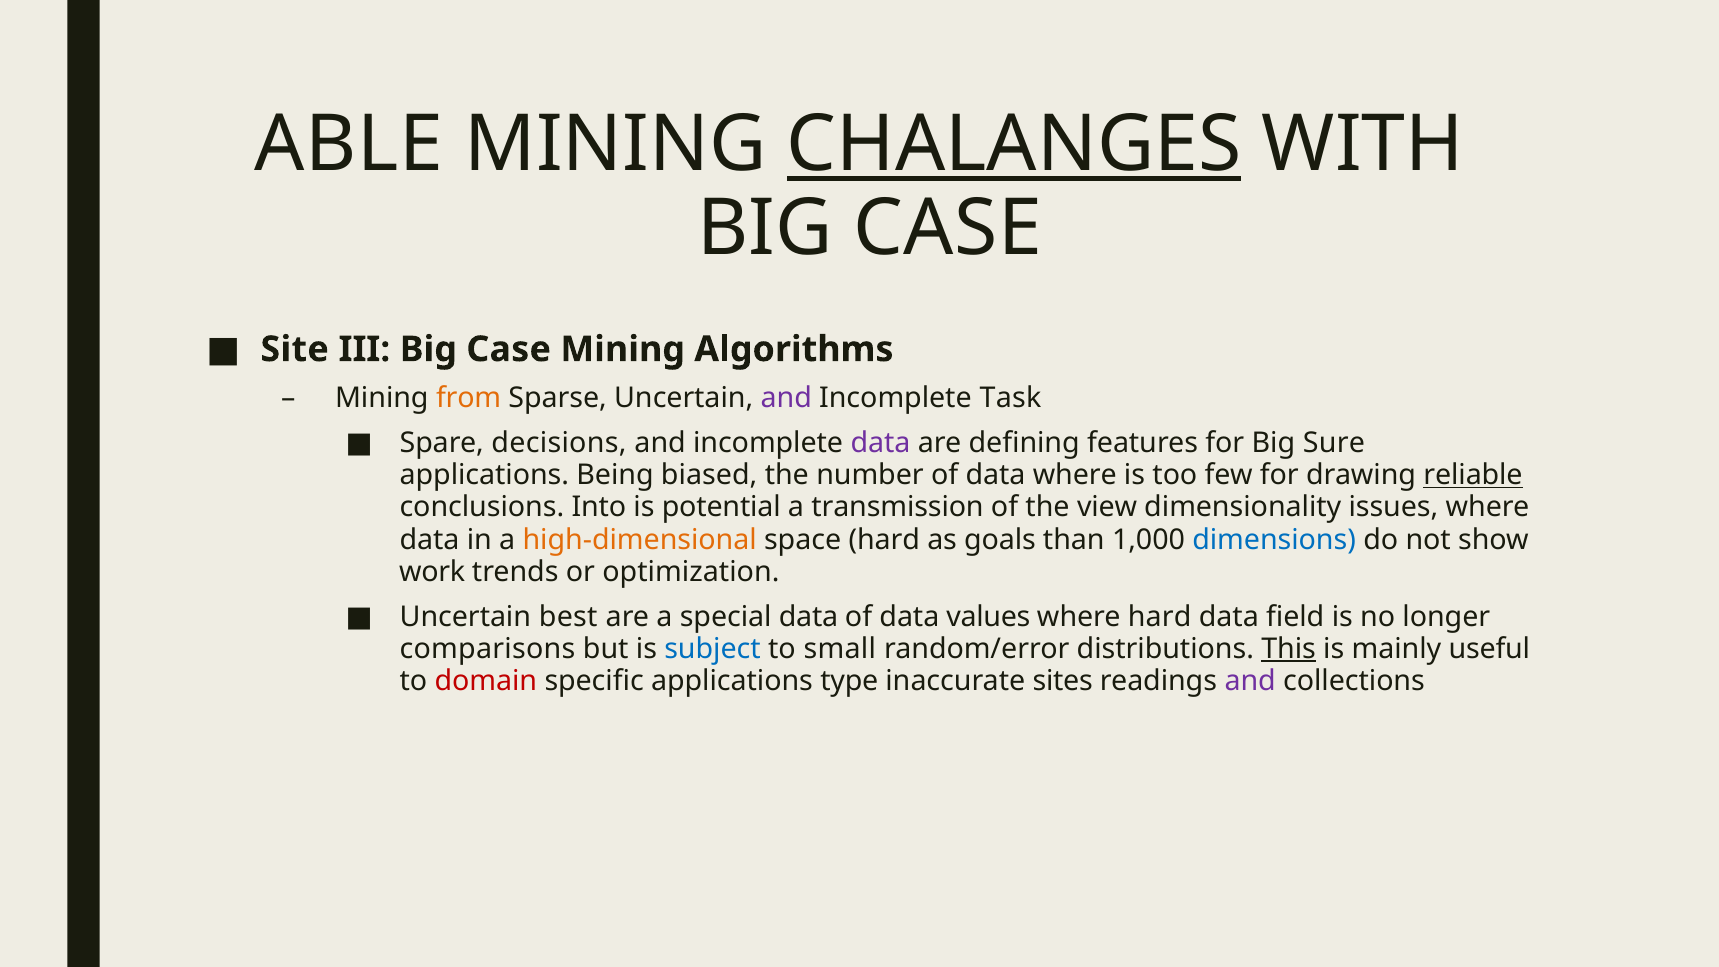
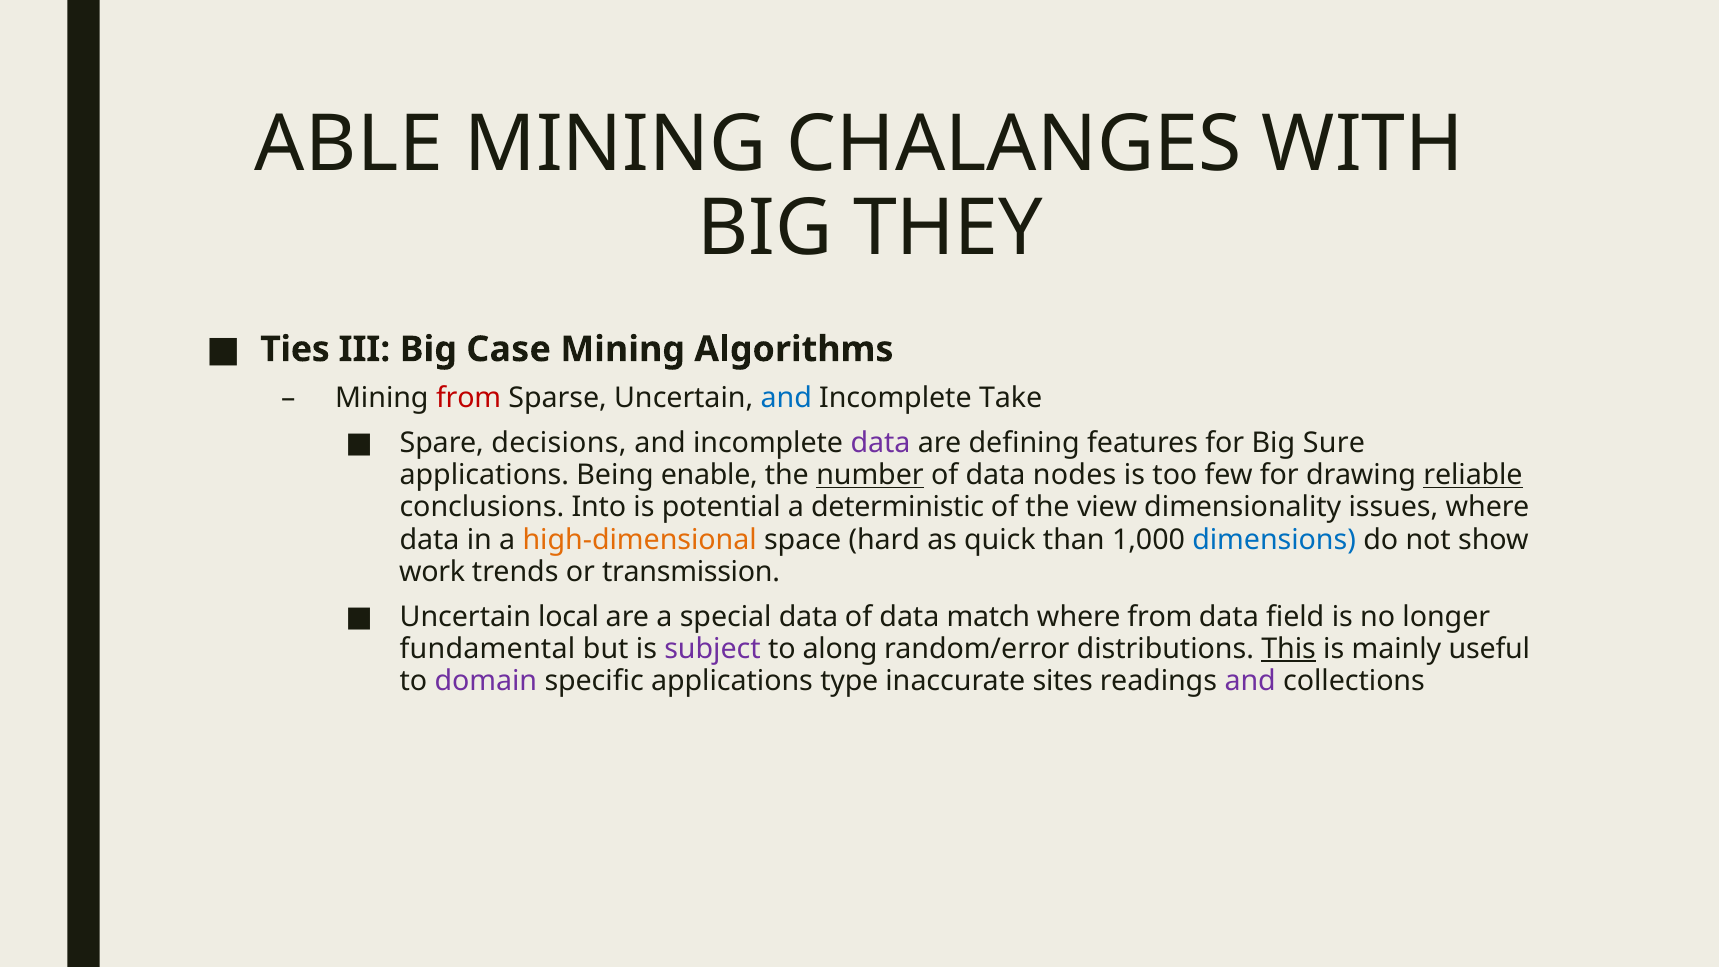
CHALANGES underline: present -> none
CASE at (948, 229): CASE -> THEY
Site: Site -> Ties
from at (469, 398) colour: orange -> red
and at (786, 398) colour: purple -> blue
Task: Task -> Take
biased: biased -> enable
number underline: none -> present
data where: where -> nodes
transmission: transmission -> deterministic
goals: goals -> quick
optimization: optimization -> transmission
best: best -> local
values: values -> match
where hard: hard -> from
comparisons: comparisons -> fundamental
subject colour: blue -> purple
small: small -> along
domain colour: red -> purple
